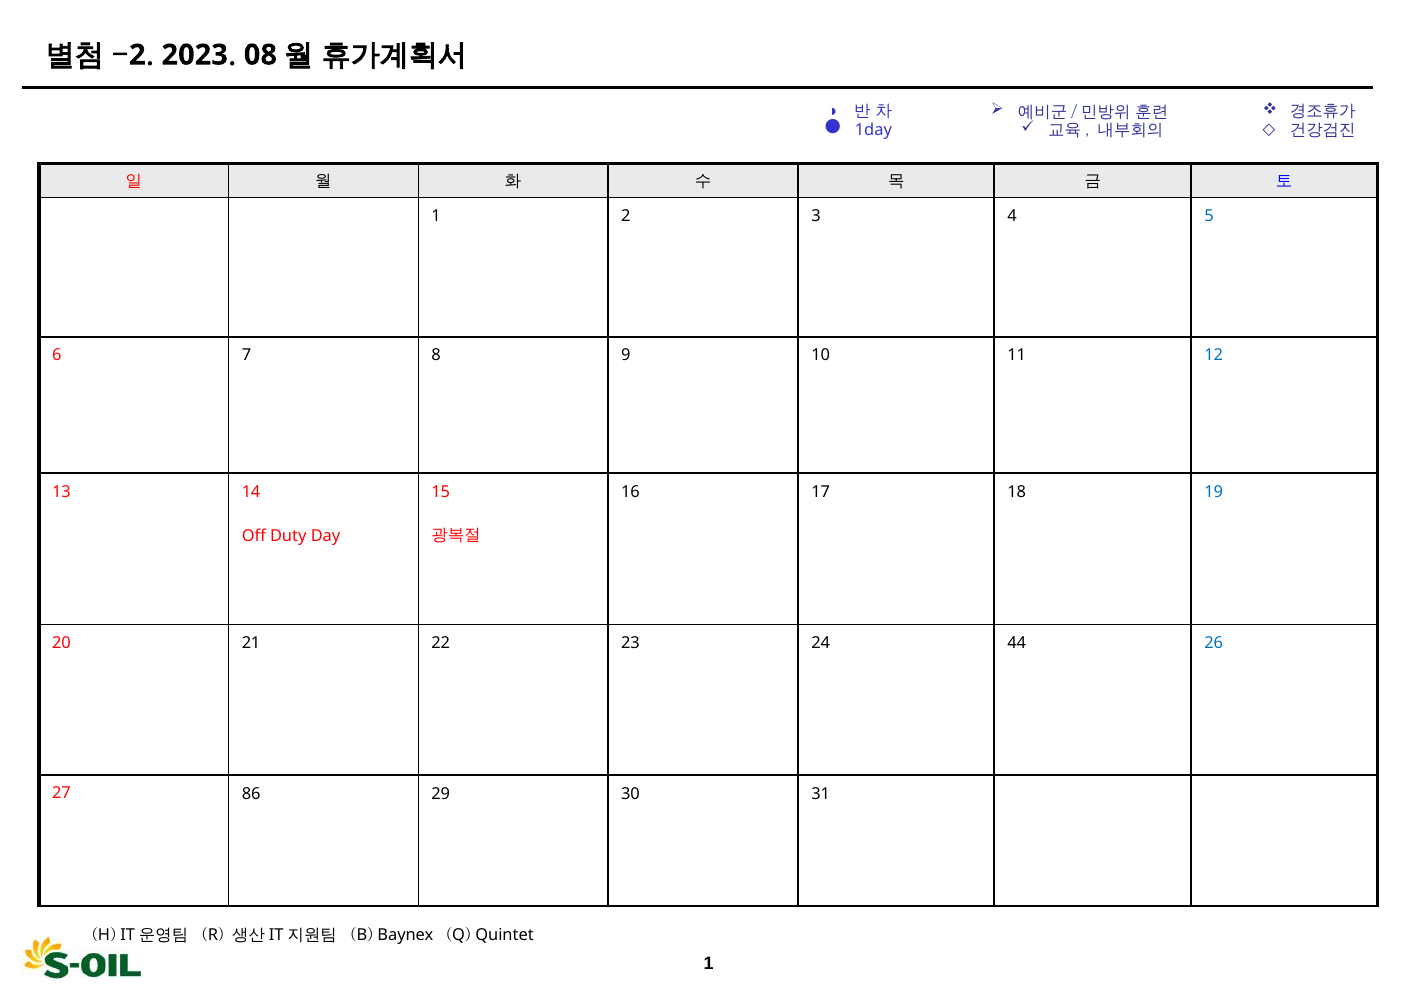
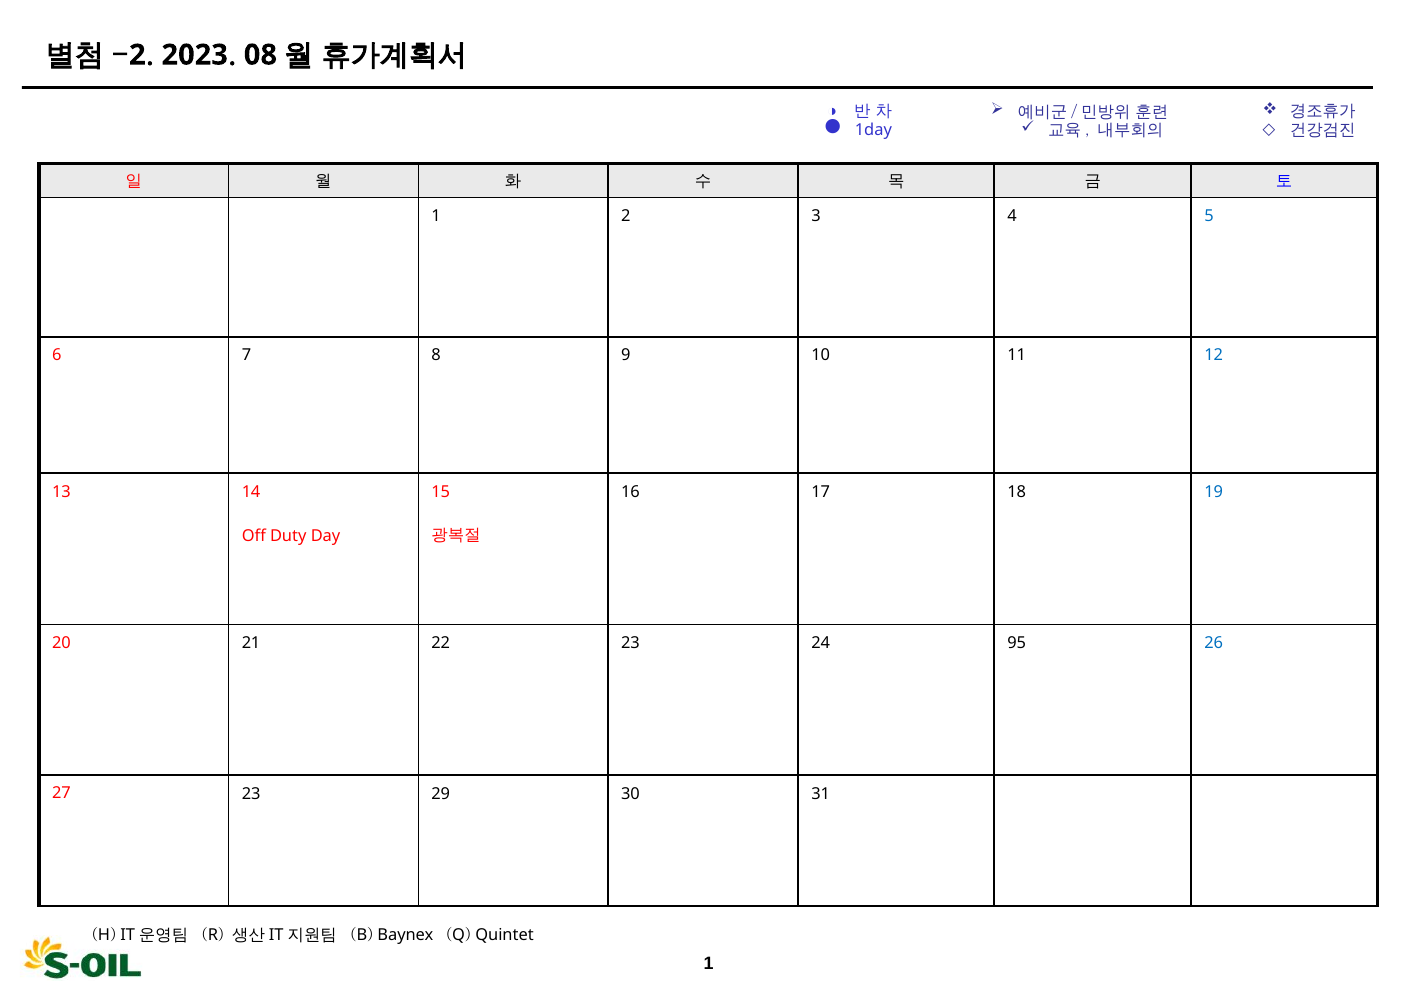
44: 44 -> 95
27 86: 86 -> 23
